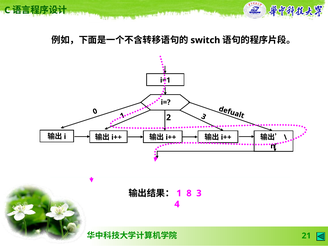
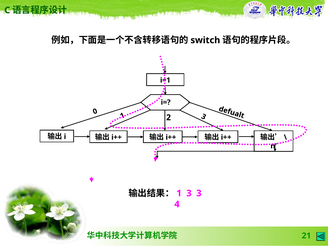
8 at (189, 193): 8 -> 3
